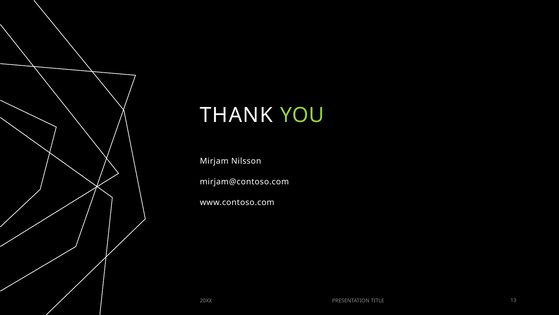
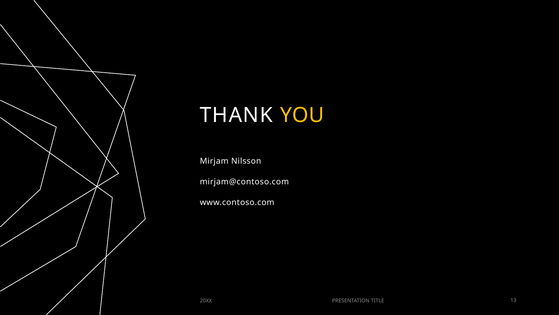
YOU colour: light green -> yellow
